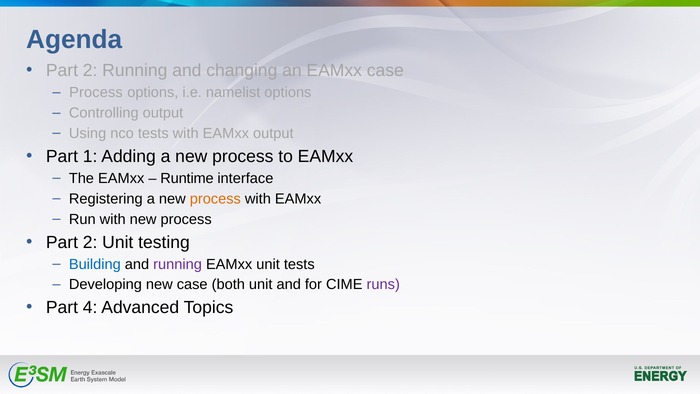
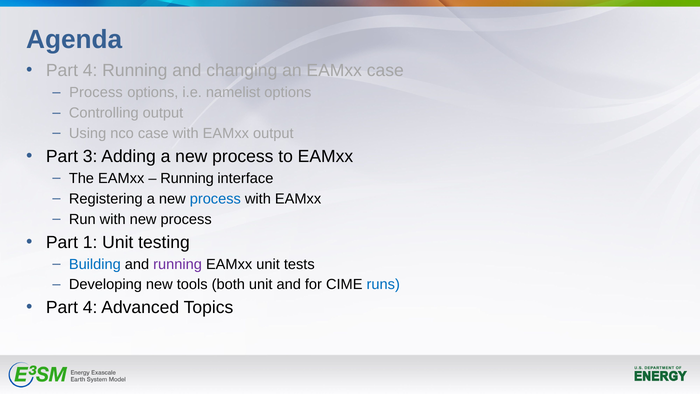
2 at (90, 71): 2 -> 4
nco tests: tests -> case
1: 1 -> 3
Runtime at (187, 178): Runtime -> Running
process at (215, 199) colour: orange -> blue
2 at (90, 242): 2 -> 1
new case: case -> tools
runs colour: purple -> blue
